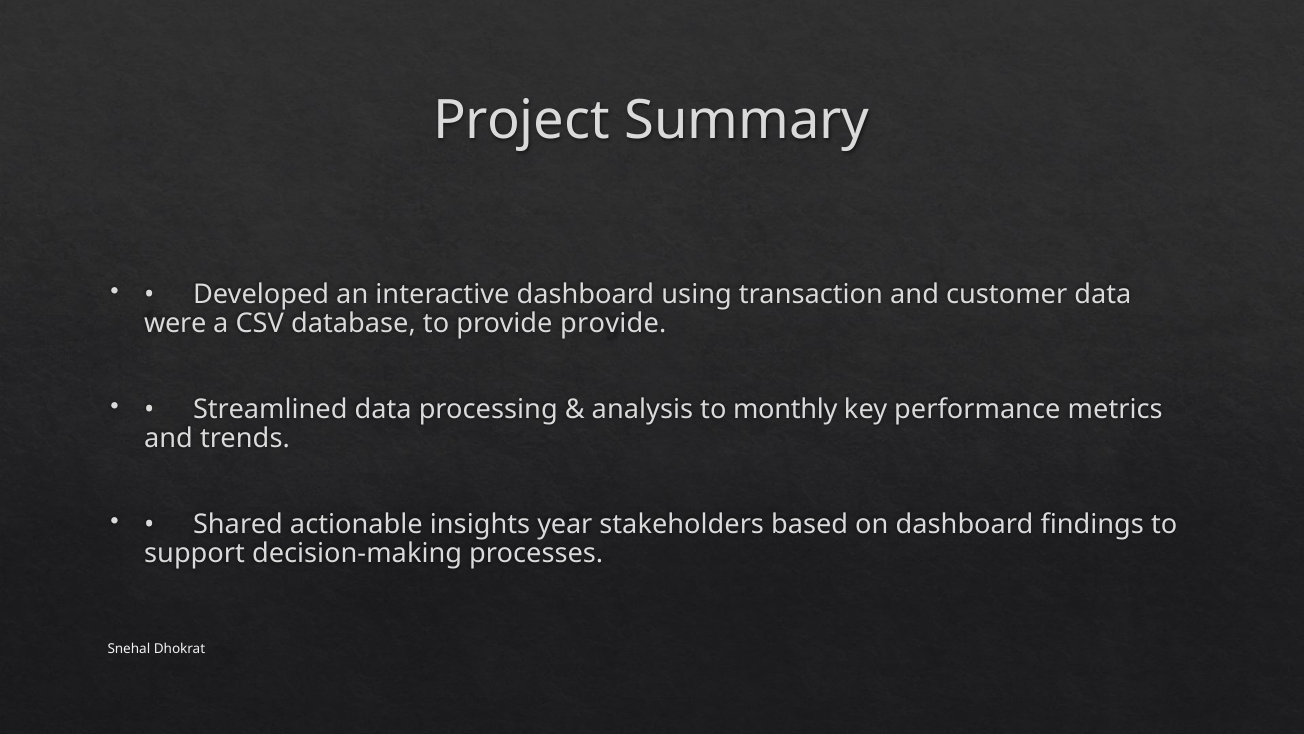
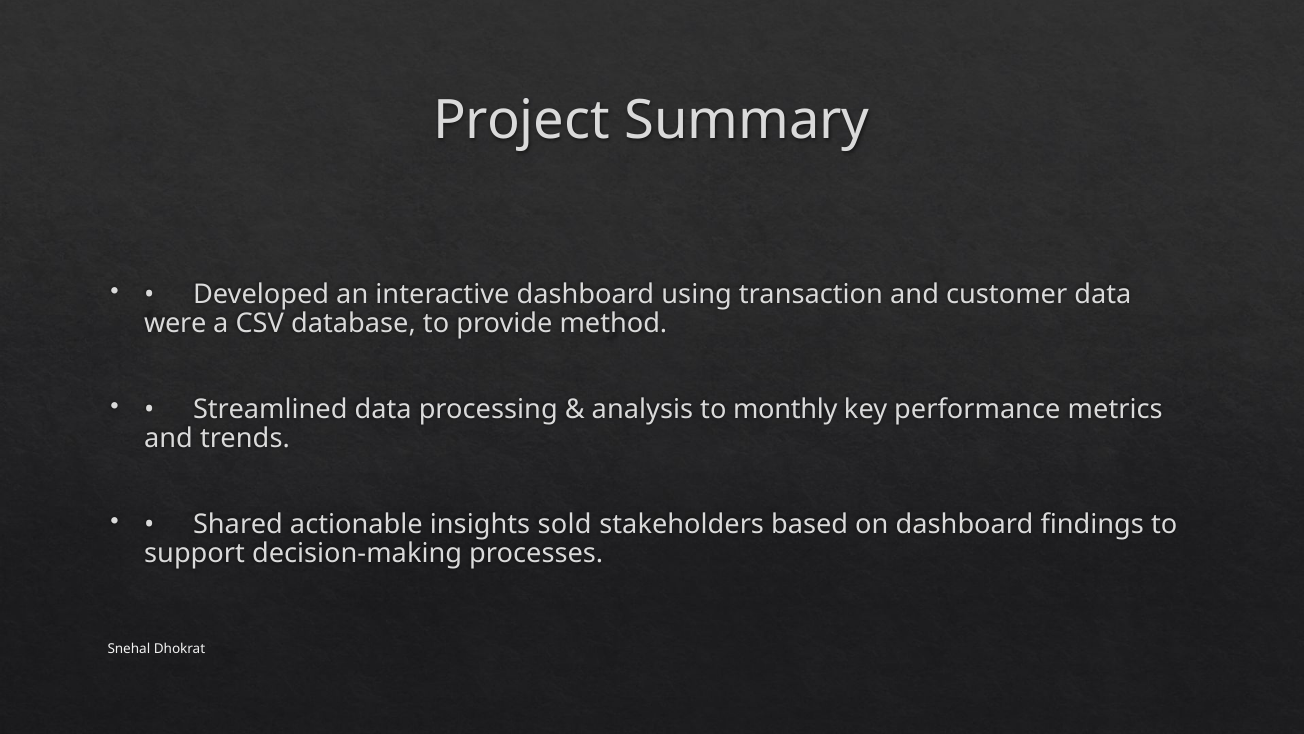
provide provide: provide -> method
year: year -> sold
